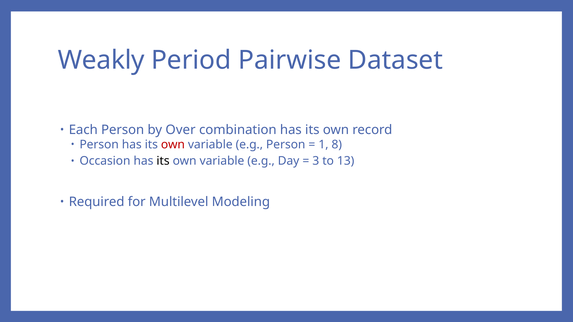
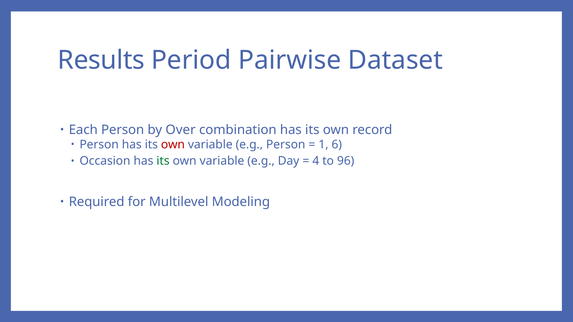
Weakly: Weakly -> Results
8: 8 -> 6
its at (163, 161) colour: black -> green
3: 3 -> 4
13: 13 -> 96
